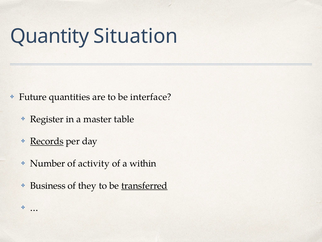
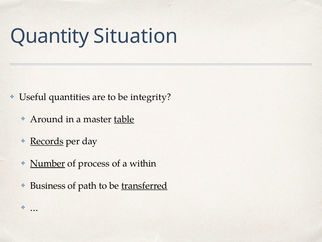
Future: Future -> Useful
interface: interface -> integrity
Register: Register -> Around
table underline: none -> present
Number underline: none -> present
activity: activity -> process
they: they -> path
